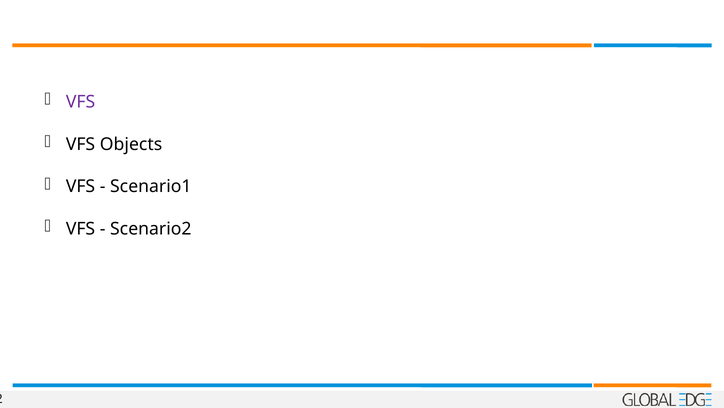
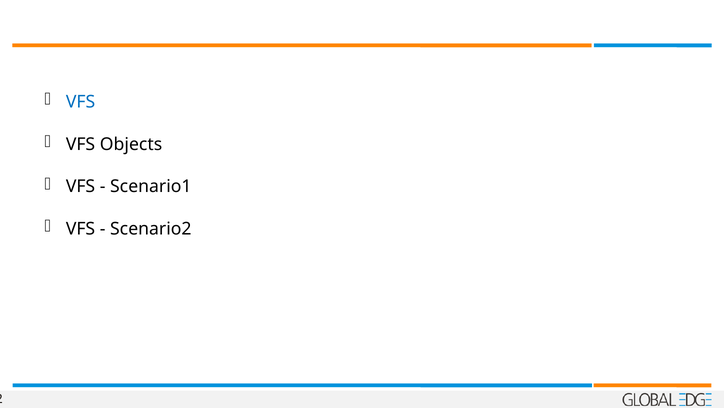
VFS at (81, 102) colour: purple -> blue
